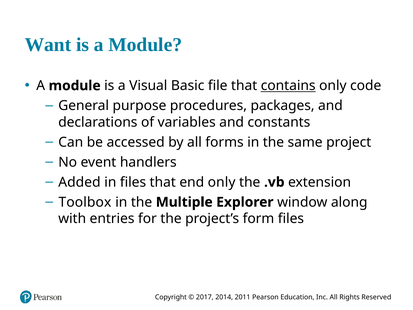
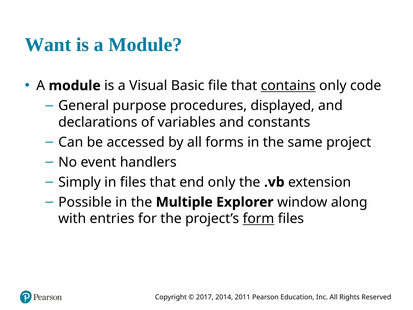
packages: packages -> displayed
Added: Added -> Simply
Toolbox: Toolbox -> Possible
form underline: none -> present
